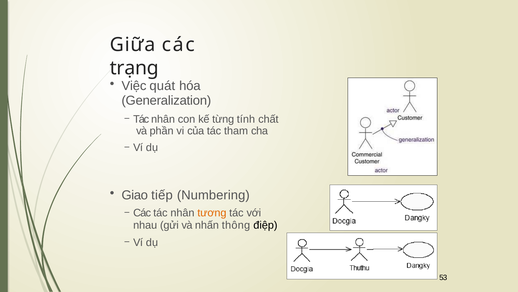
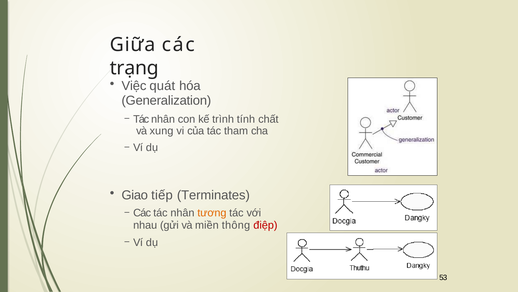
từng: từng -> trình
phần: phần -> xung
Numbering: Numbering -> Terminates
nhấn: nhấn -> miền
điệp colour: black -> red
